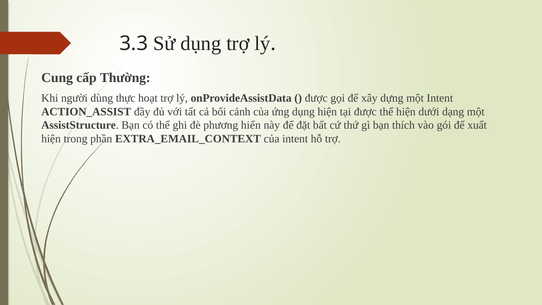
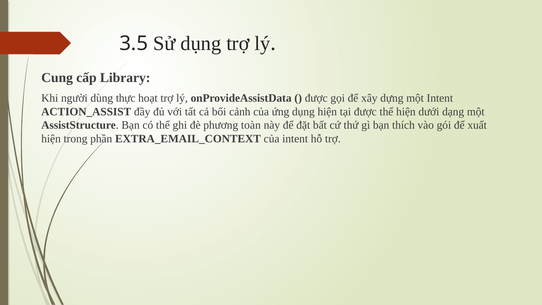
3.3: 3.3 -> 3.5
Thường: Thường -> Library
hiển: hiển -> toàn
